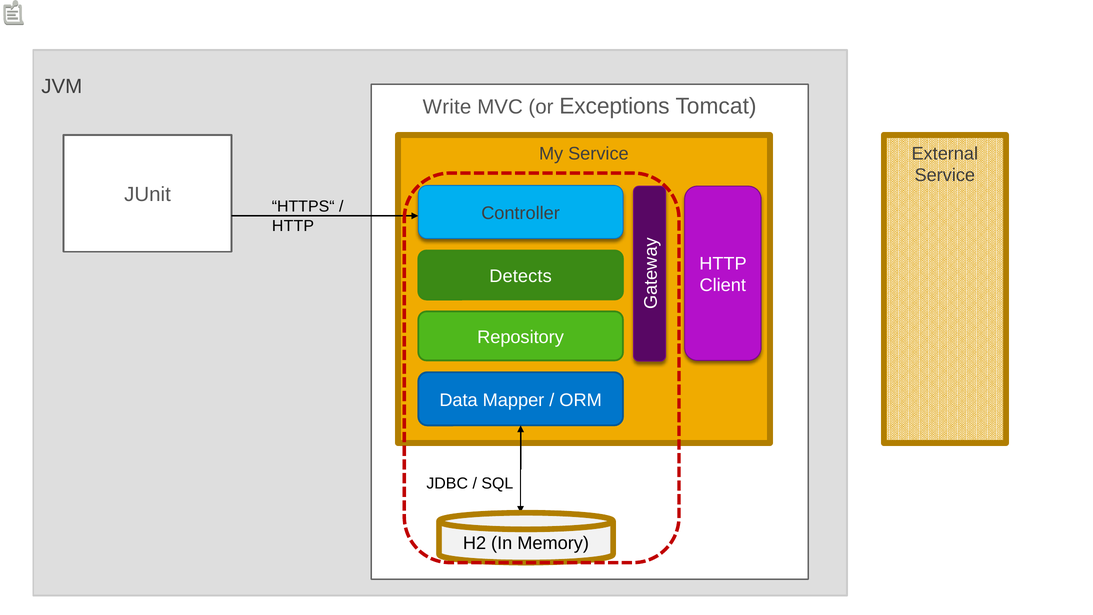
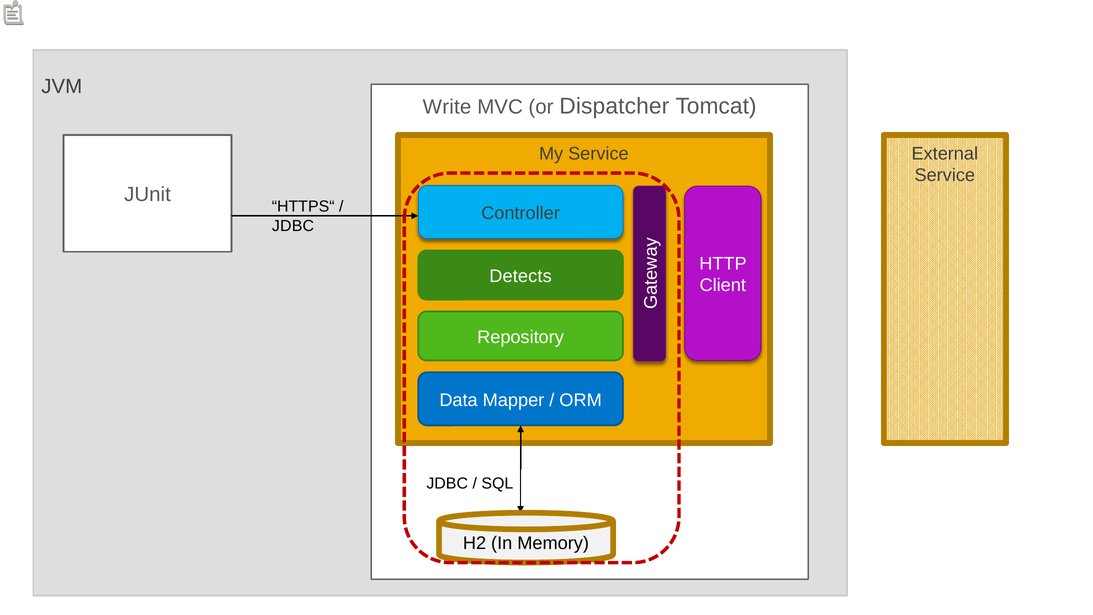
Exceptions: Exceptions -> Dispatcher
HTTP at (293, 226): HTTP -> JDBC
